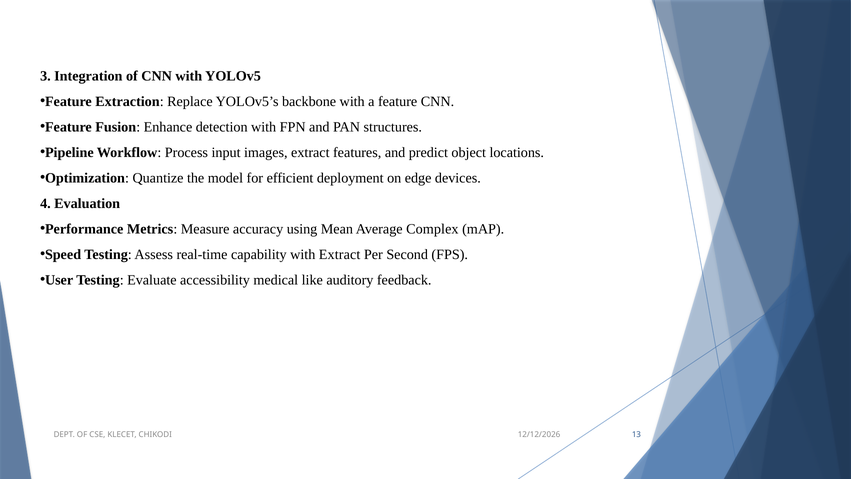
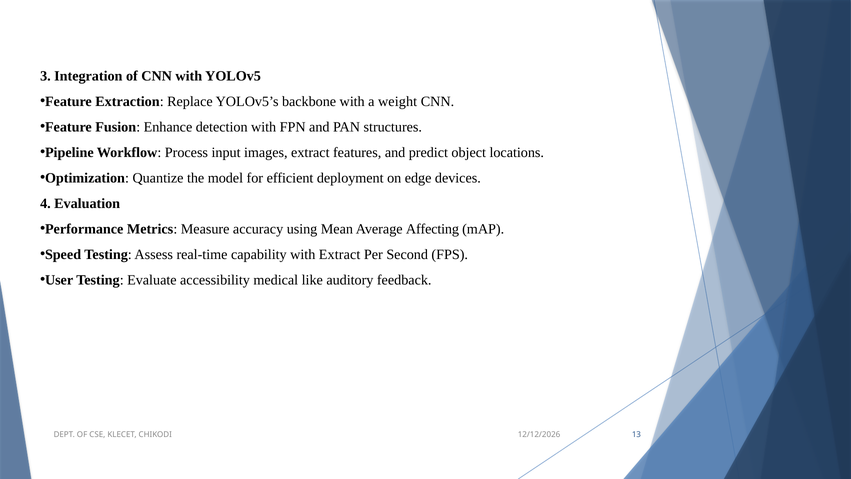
a feature: feature -> weight
Complex: Complex -> Affecting
